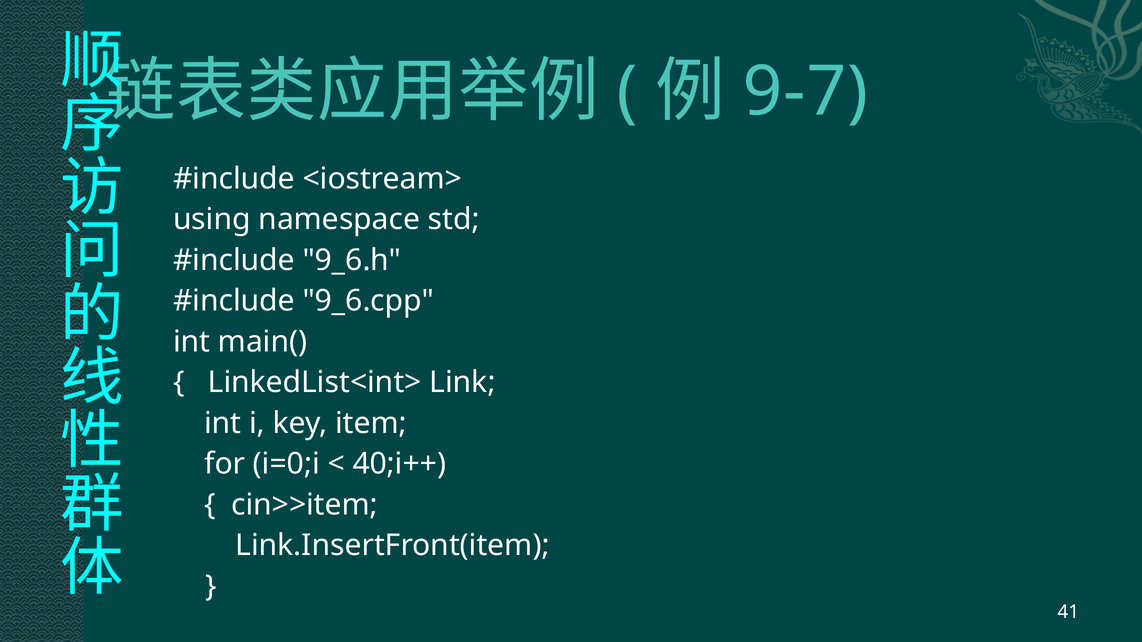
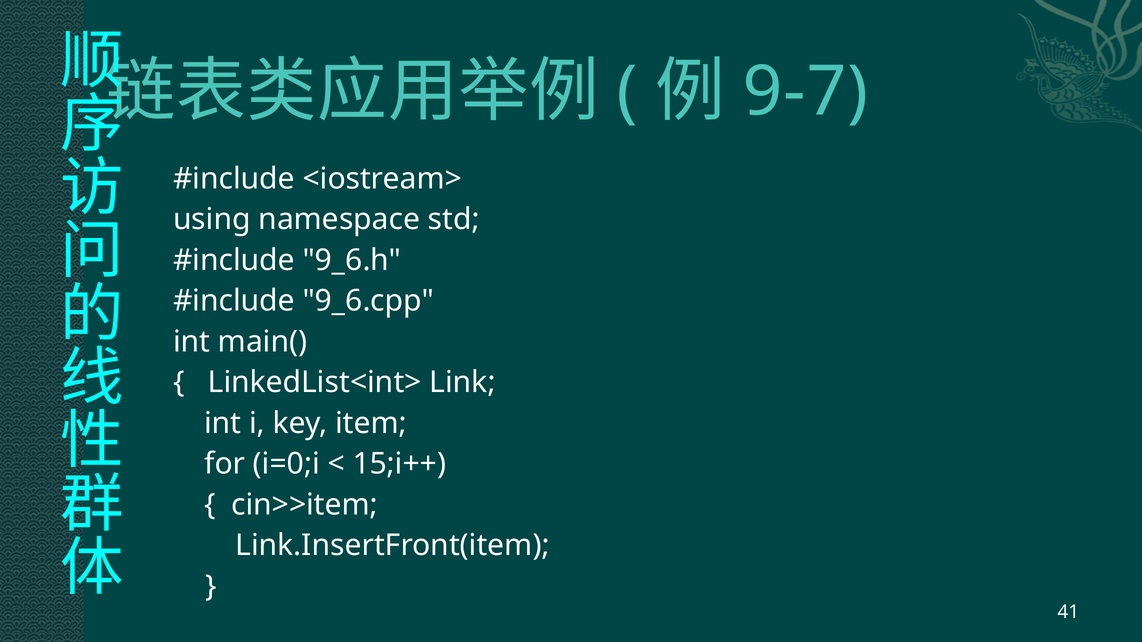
40;i++: 40;i++ -> 15;i++
